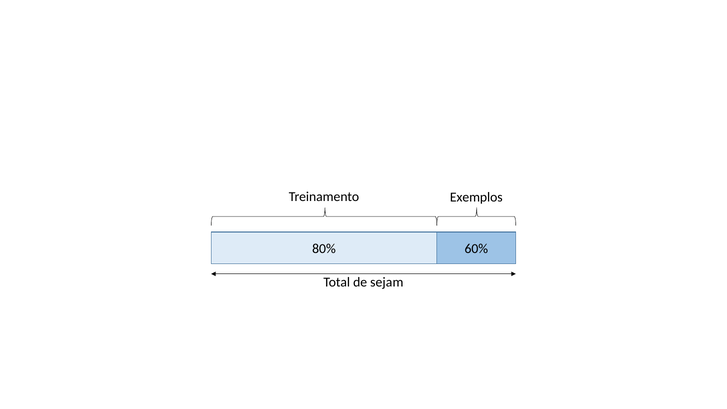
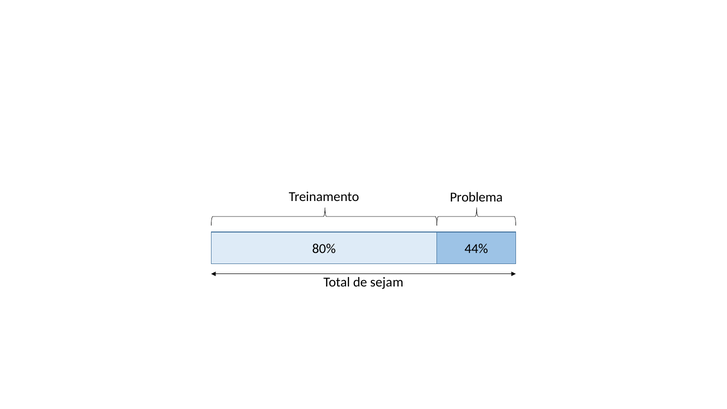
Exemplos: Exemplos -> Problema
60%: 60% -> 44%
